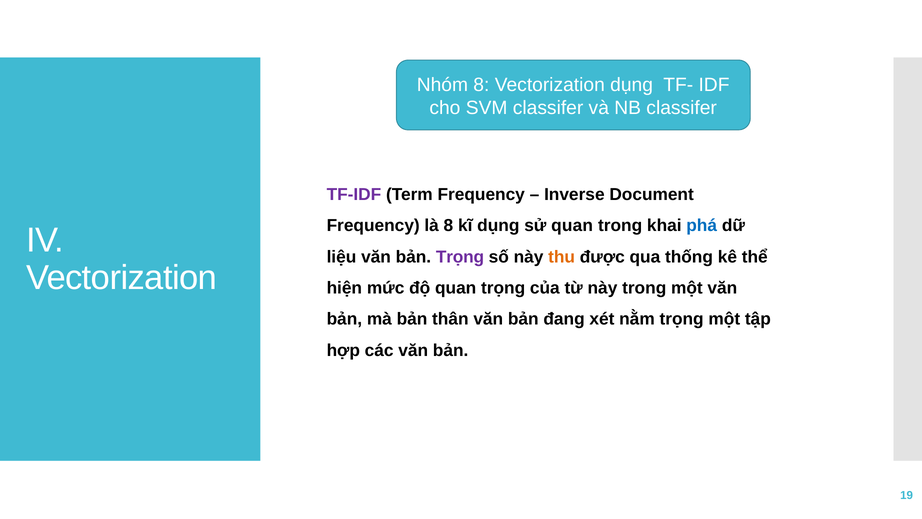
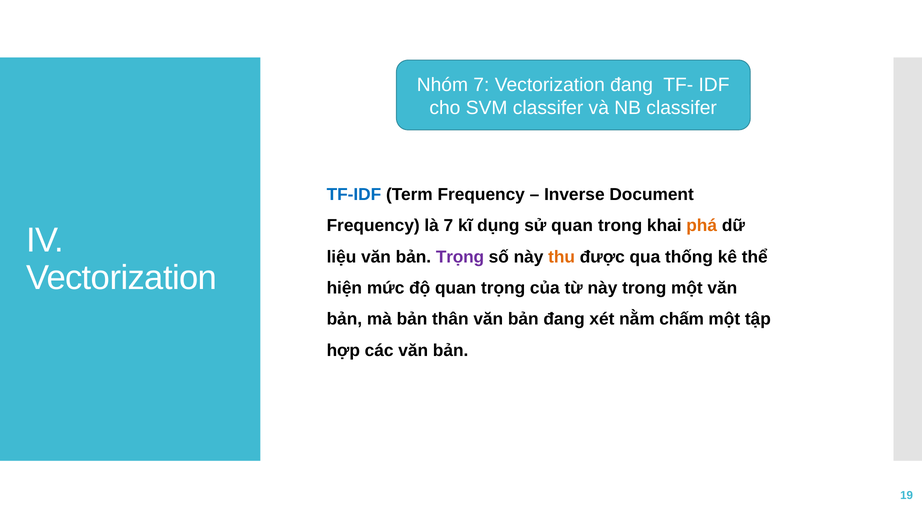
Nhóm 8: 8 -> 7
Vectorization dụng: dụng -> đang
TF-IDF colour: purple -> blue
là 8: 8 -> 7
phá colour: blue -> orange
nằm trọng: trọng -> chấm
